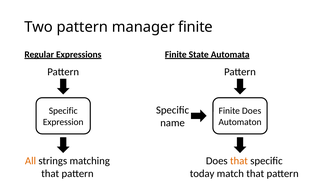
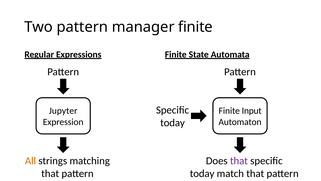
Specific at (63, 111): Specific -> Jupyter
Finite Does: Does -> Input
name at (173, 123): name -> today
that at (239, 160) colour: orange -> purple
